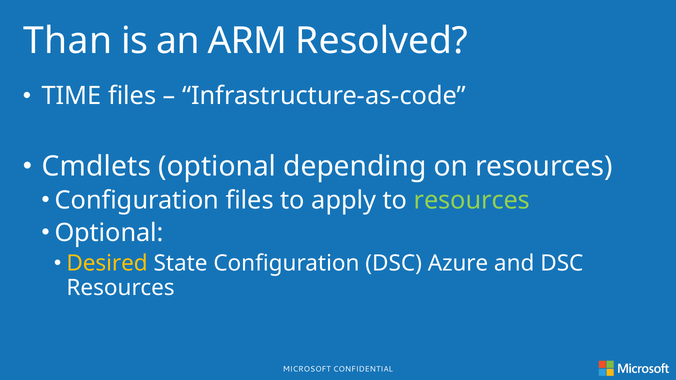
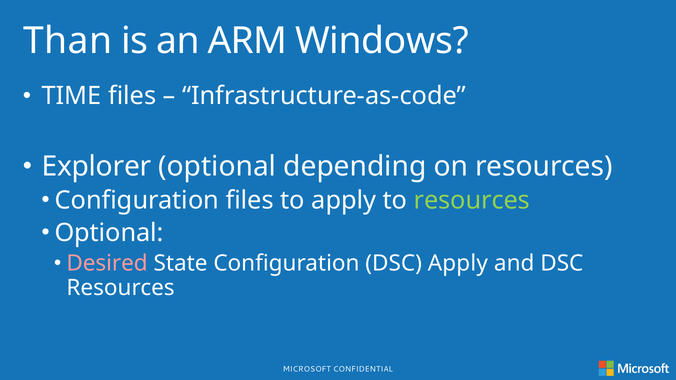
Resolved: Resolved -> Windows
Cmdlets: Cmdlets -> Explorer
Desired colour: yellow -> pink
DSC Azure: Azure -> Apply
